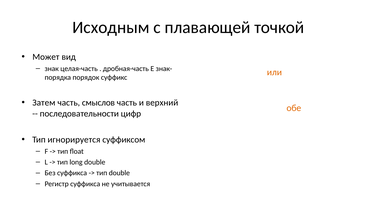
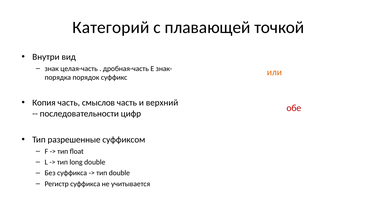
Исходным: Исходным -> Категорий
Может: Может -> Внутри
Затем: Затем -> Копия
обе at (294, 108) colour: orange -> red
игнорируется: игнорируется -> разрешенные
